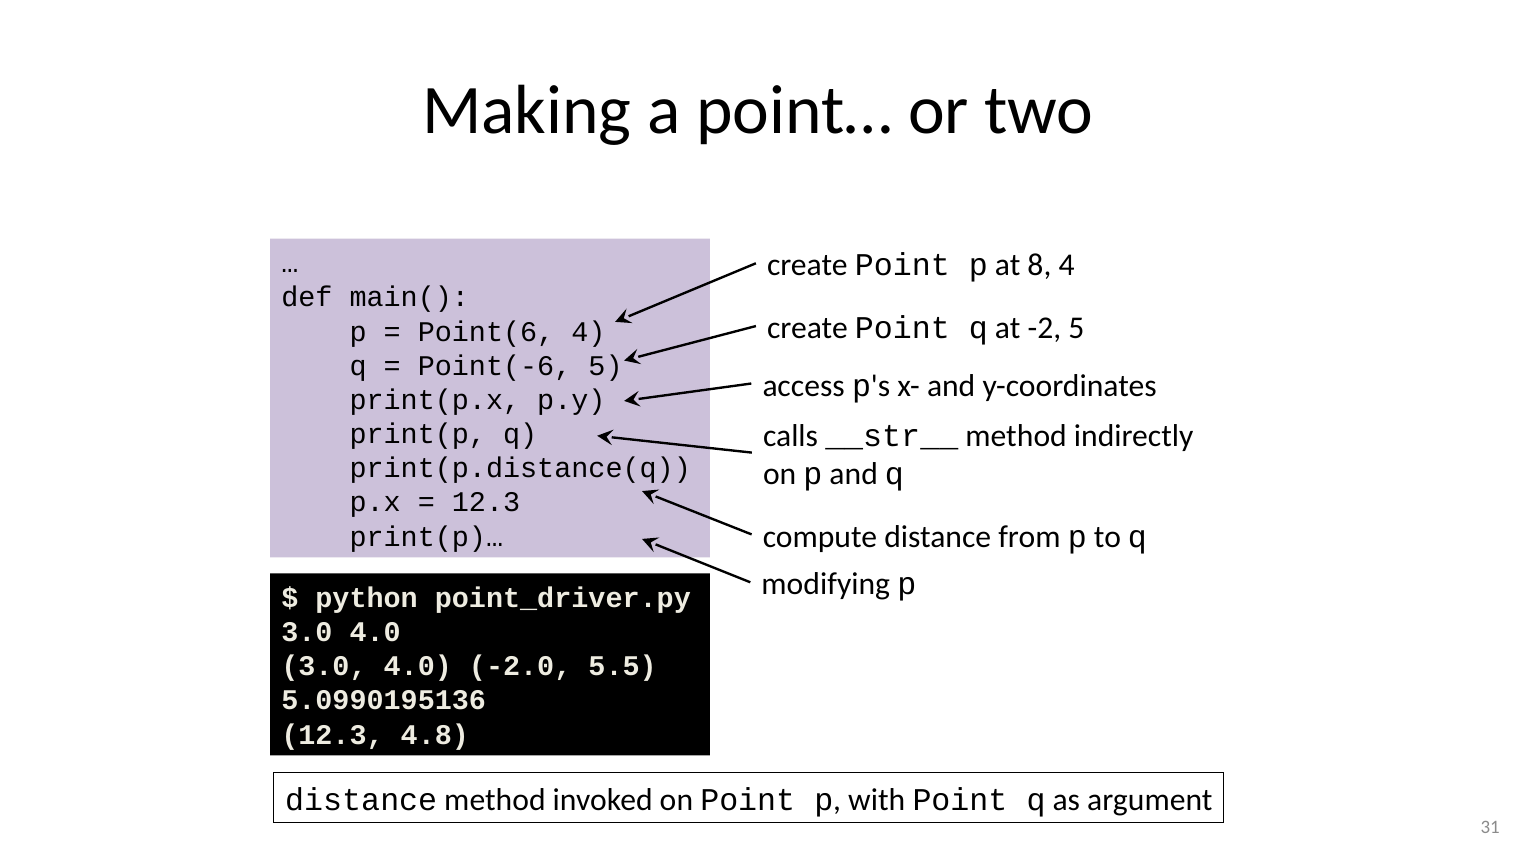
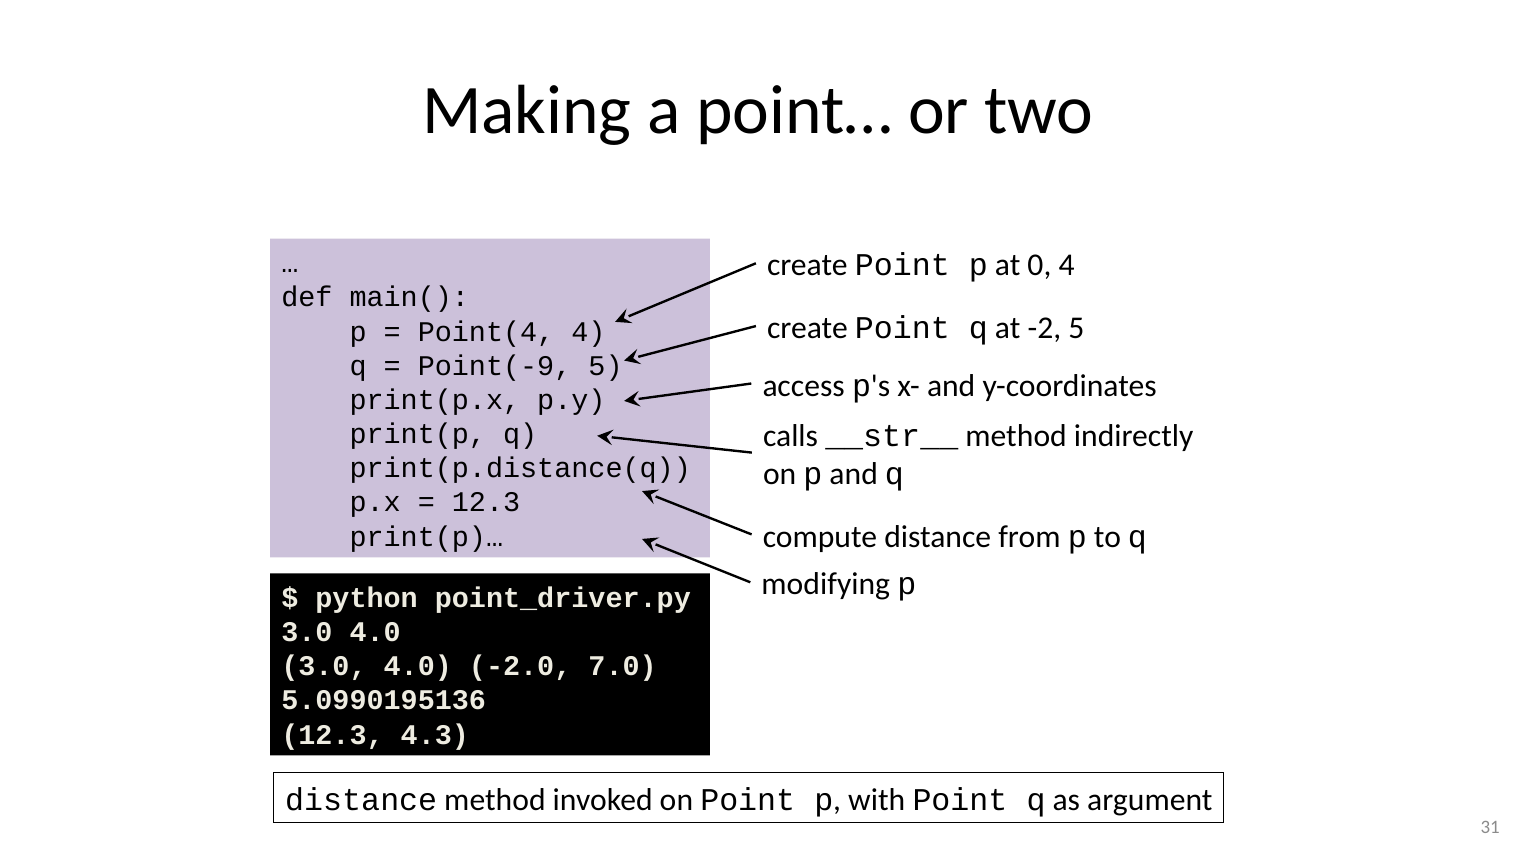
8: 8 -> 0
Point(6: Point(6 -> Point(4
Point(-6: Point(-6 -> Point(-9
5.5: 5.5 -> 7.0
4.8: 4.8 -> 4.3
